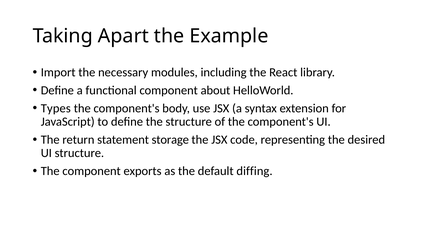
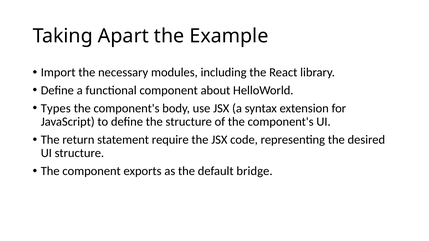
storage: storage -> require
diffing: diffing -> bridge
